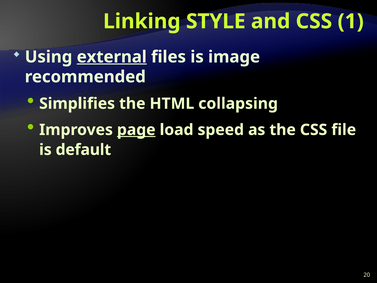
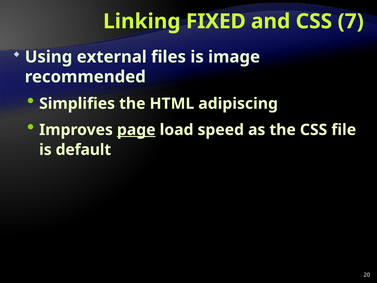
STYLE: STYLE -> FIXED
1: 1 -> 7
external underline: present -> none
collapsing: collapsing -> adipiscing
